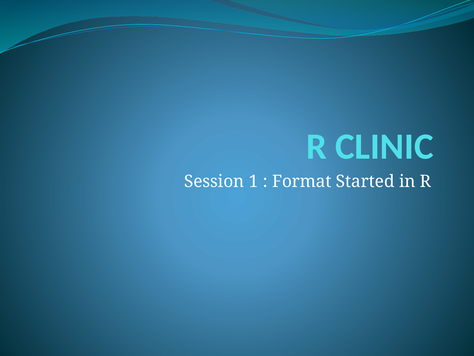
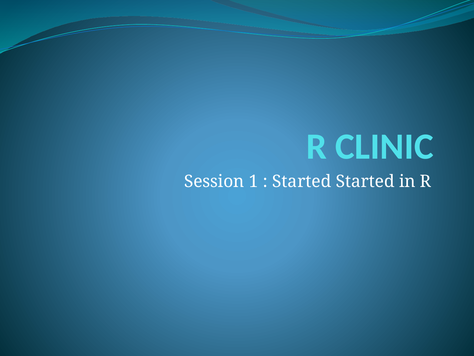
Format at (302, 181): Format -> Started
